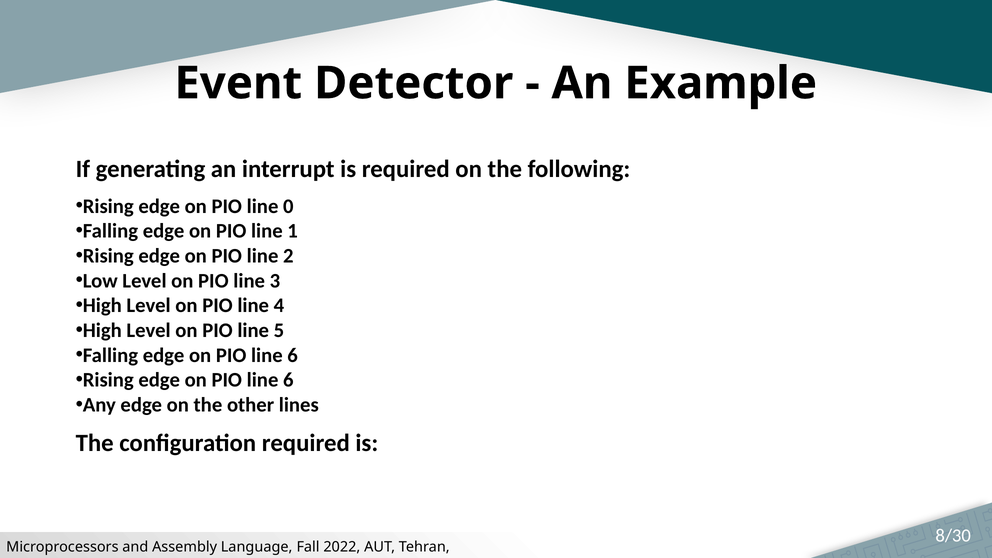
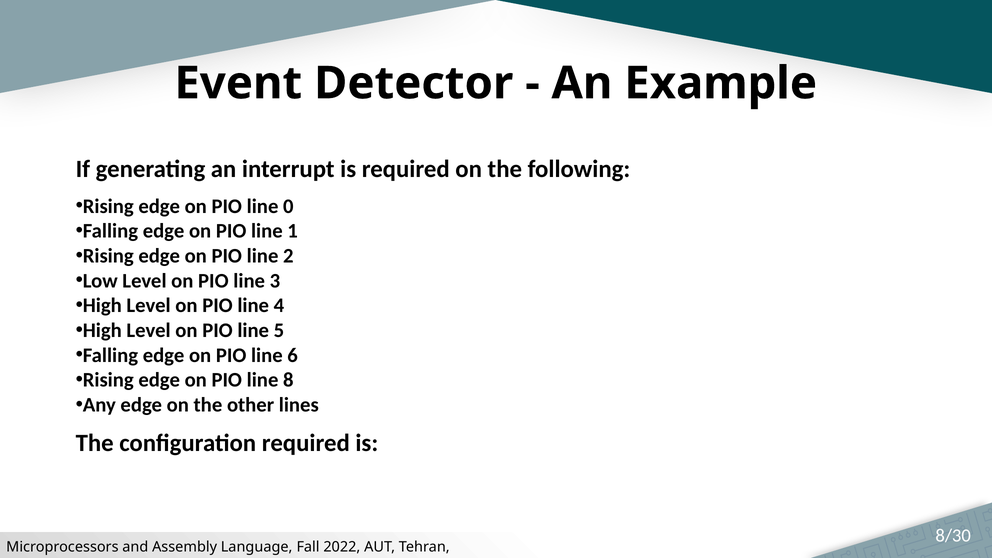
6 at (288, 380): 6 -> 8
